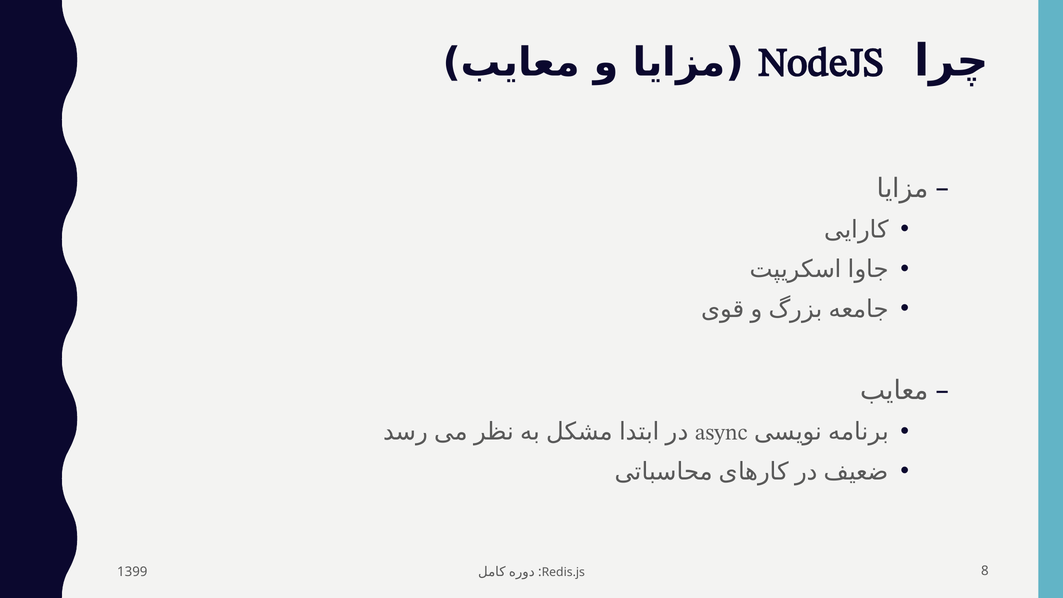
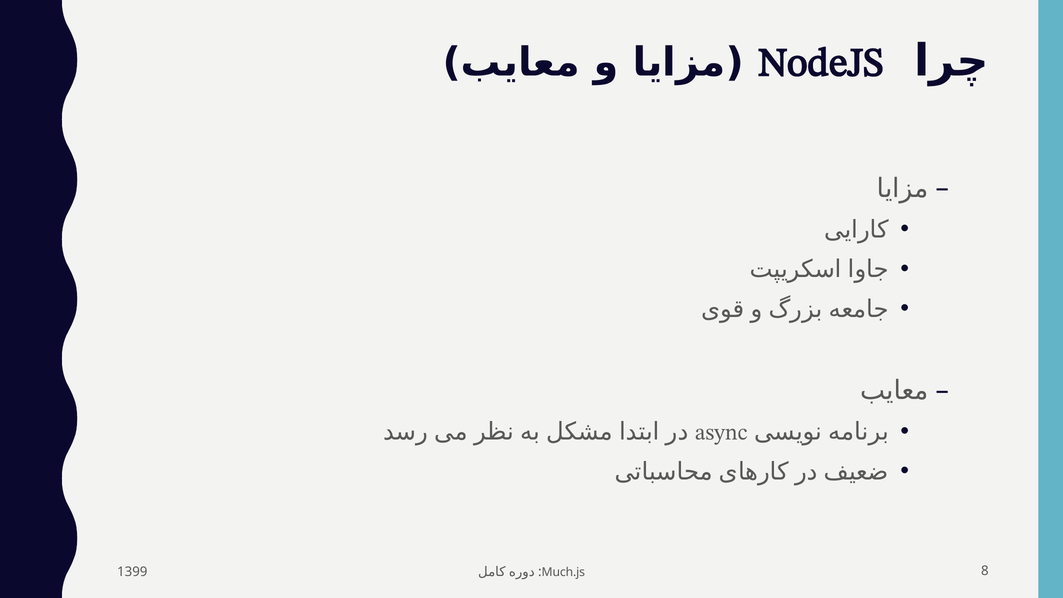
Redis.js: Redis.js -> Much.js
